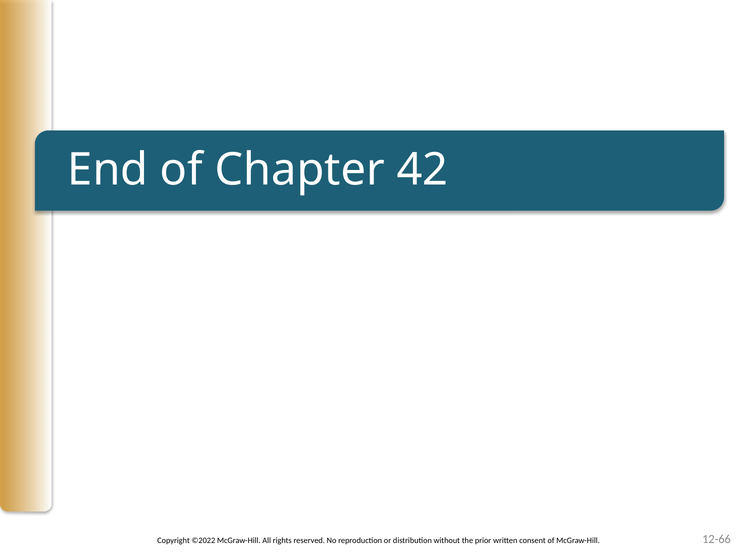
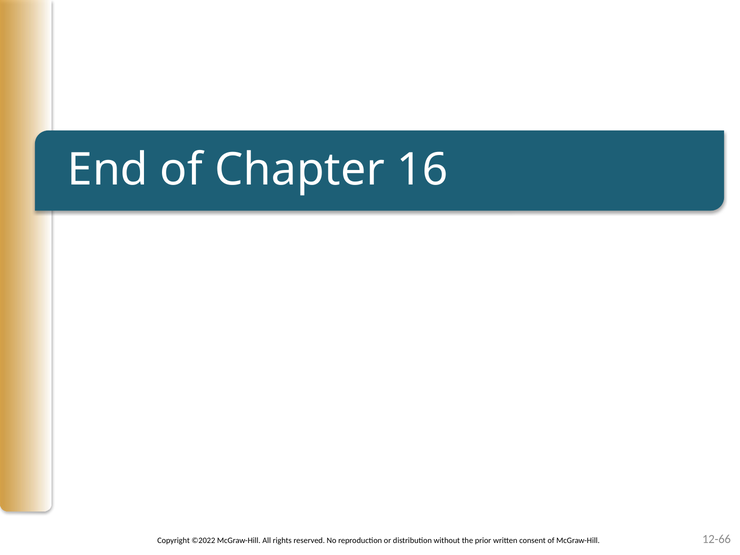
42: 42 -> 16
